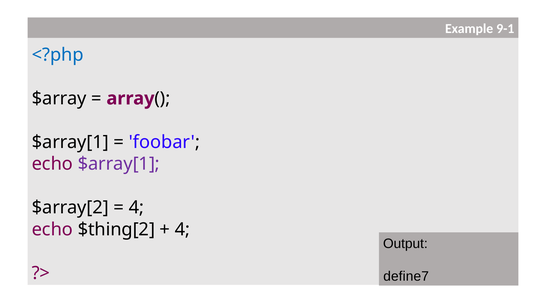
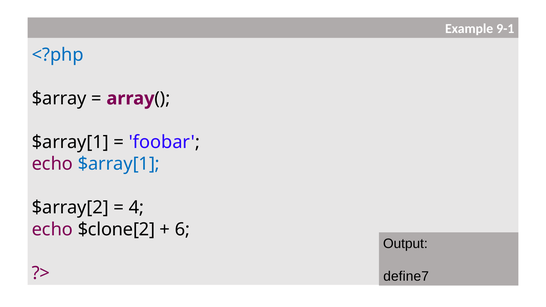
$array[1 at (119, 164) colour: purple -> blue
$thing[2: $thing[2 -> $clone[2
4 at (182, 230): 4 -> 6
